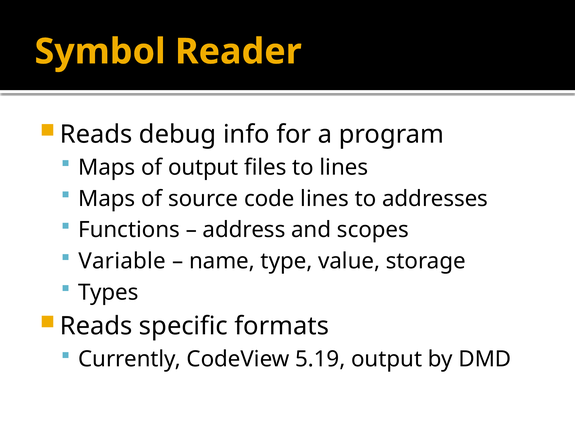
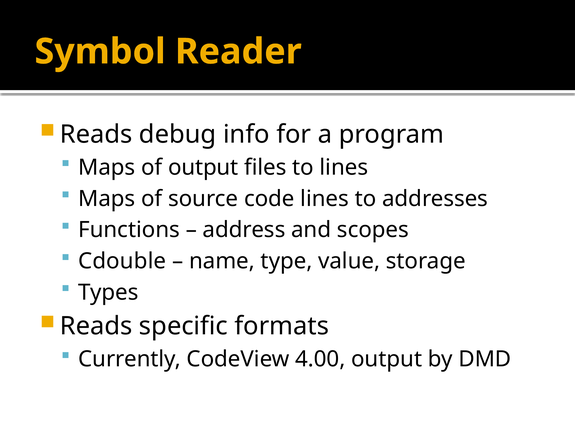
Variable: Variable -> Cdouble
5.19: 5.19 -> 4.00
